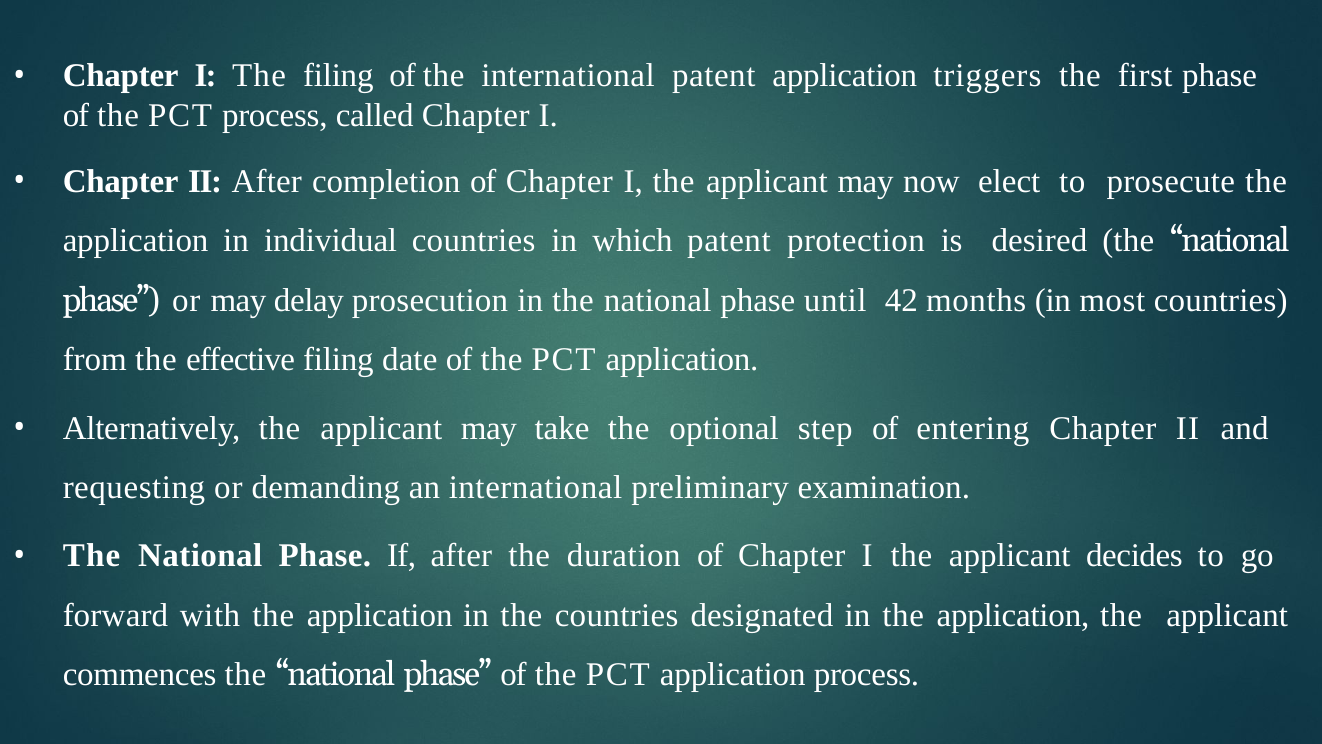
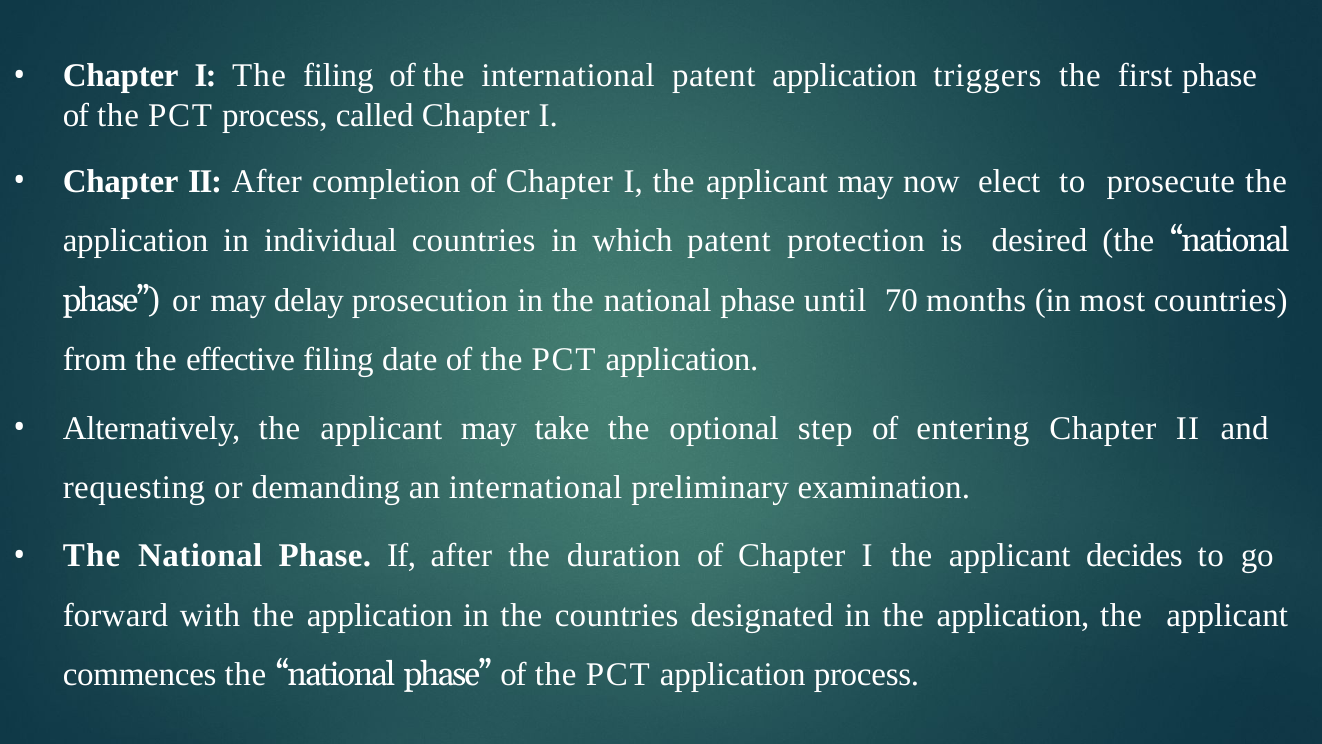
42: 42 -> 70
